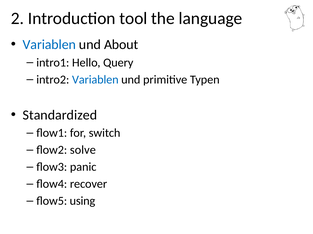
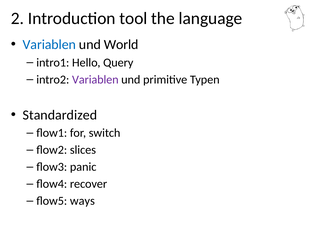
About: About -> World
Variablen at (95, 80) colour: blue -> purple
solve: solve -> slices
using: using -> ways
